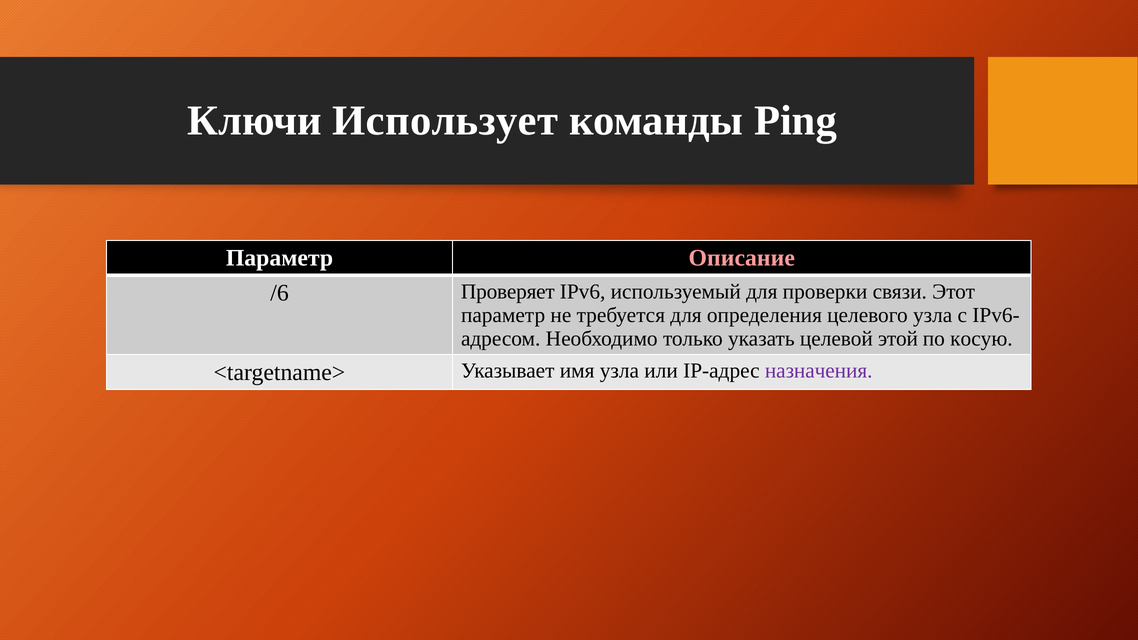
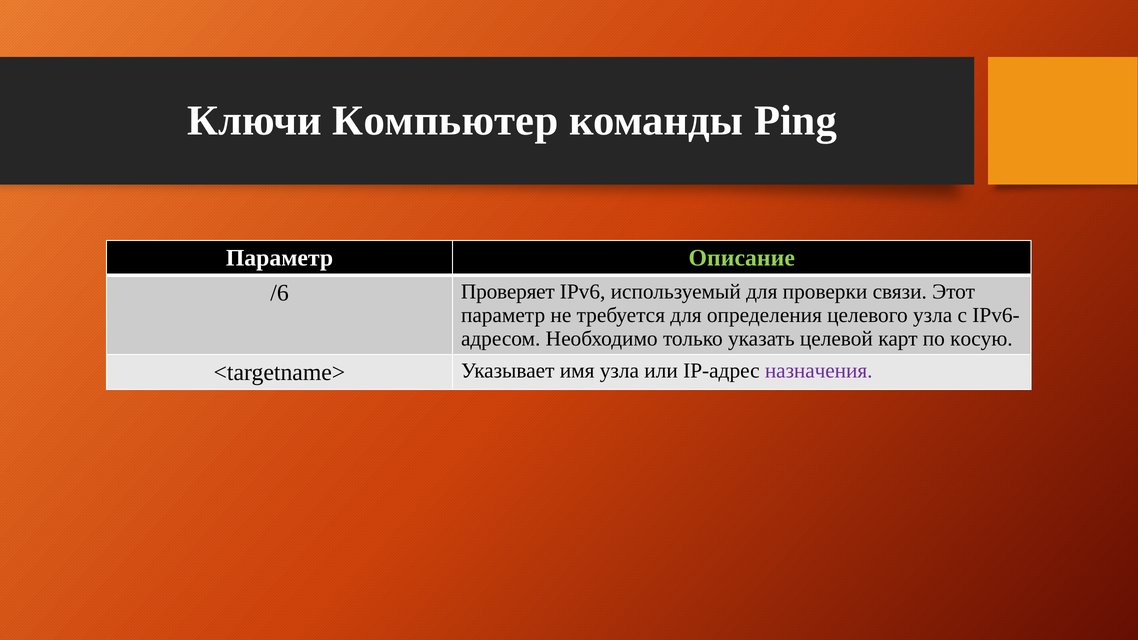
Использует: Использует -> Компьютер
Описание colour: pink -> light green
этой: этой -> карт
